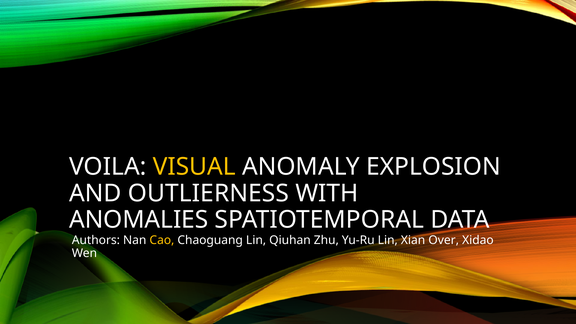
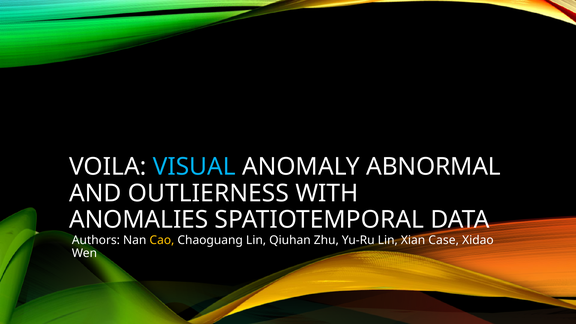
VISUAL colour: yellow -> light blue
EXPLOSION: EXPLOSION -> ABNORMAL
Over: Over -> Case
